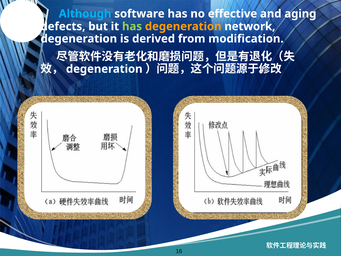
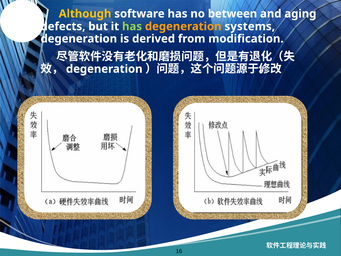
Although colour: light blue -> yellow
effective: effective -> between
network: network -> systems
